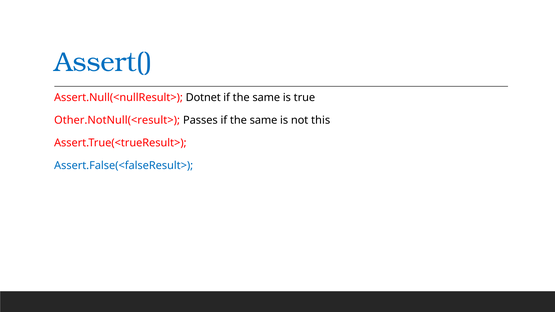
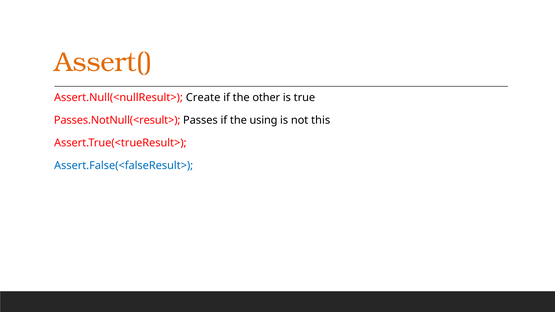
Assert( colour: blue -> orange
Dotnet: Dotnet -> Create
same at (266, 98): same -> other
Other.NotNull(<result>: Other.NotNull(<result> -> Passes.NotNull(<result>
Passes if the same: same -> using
